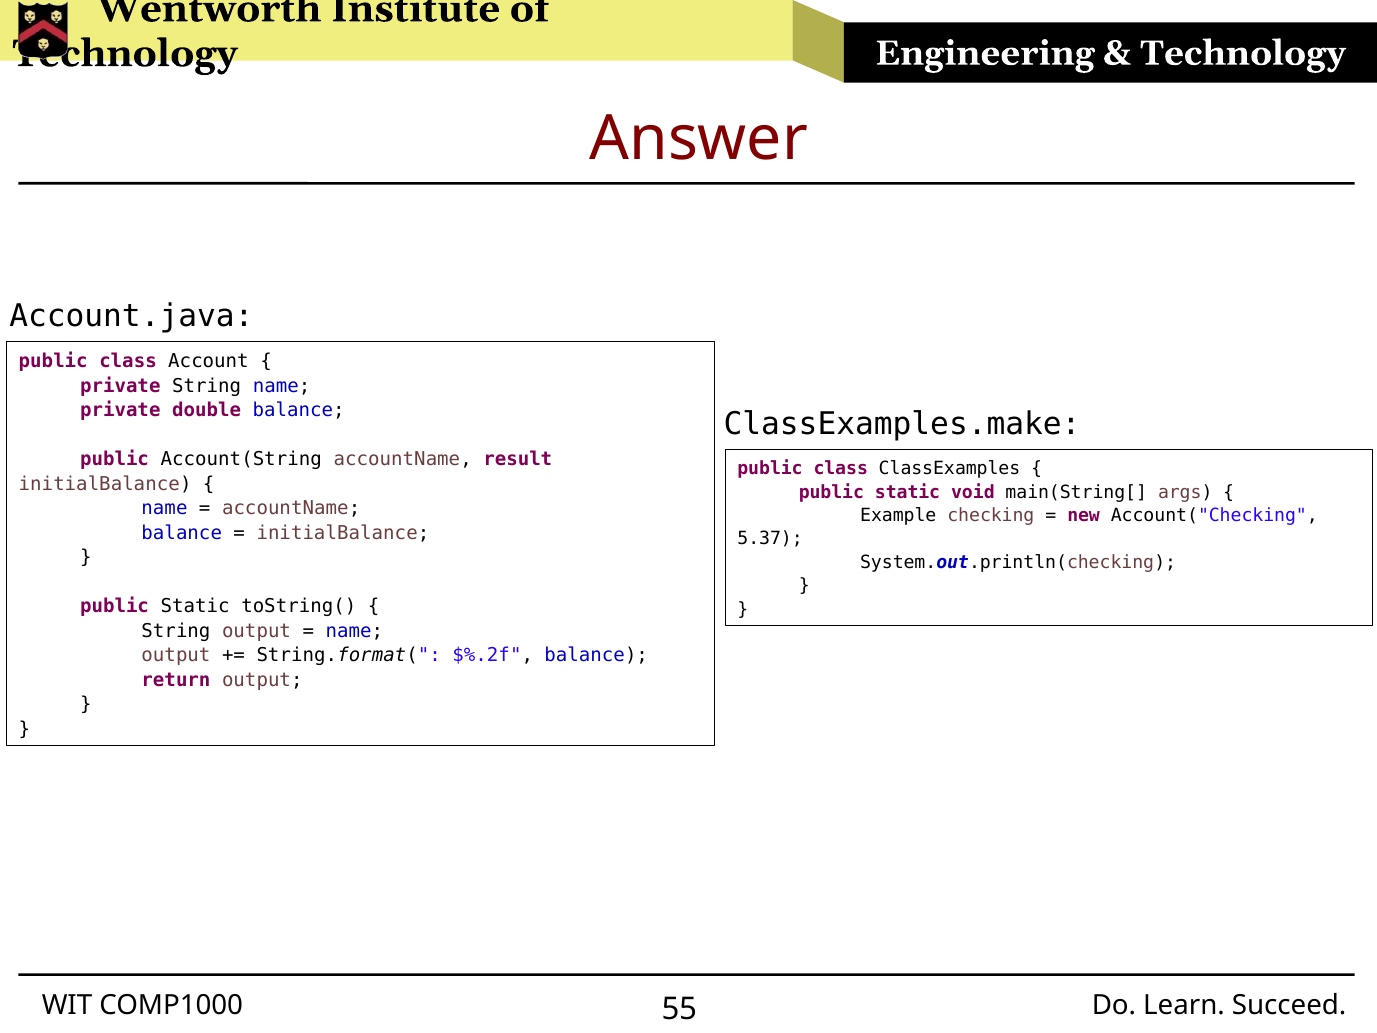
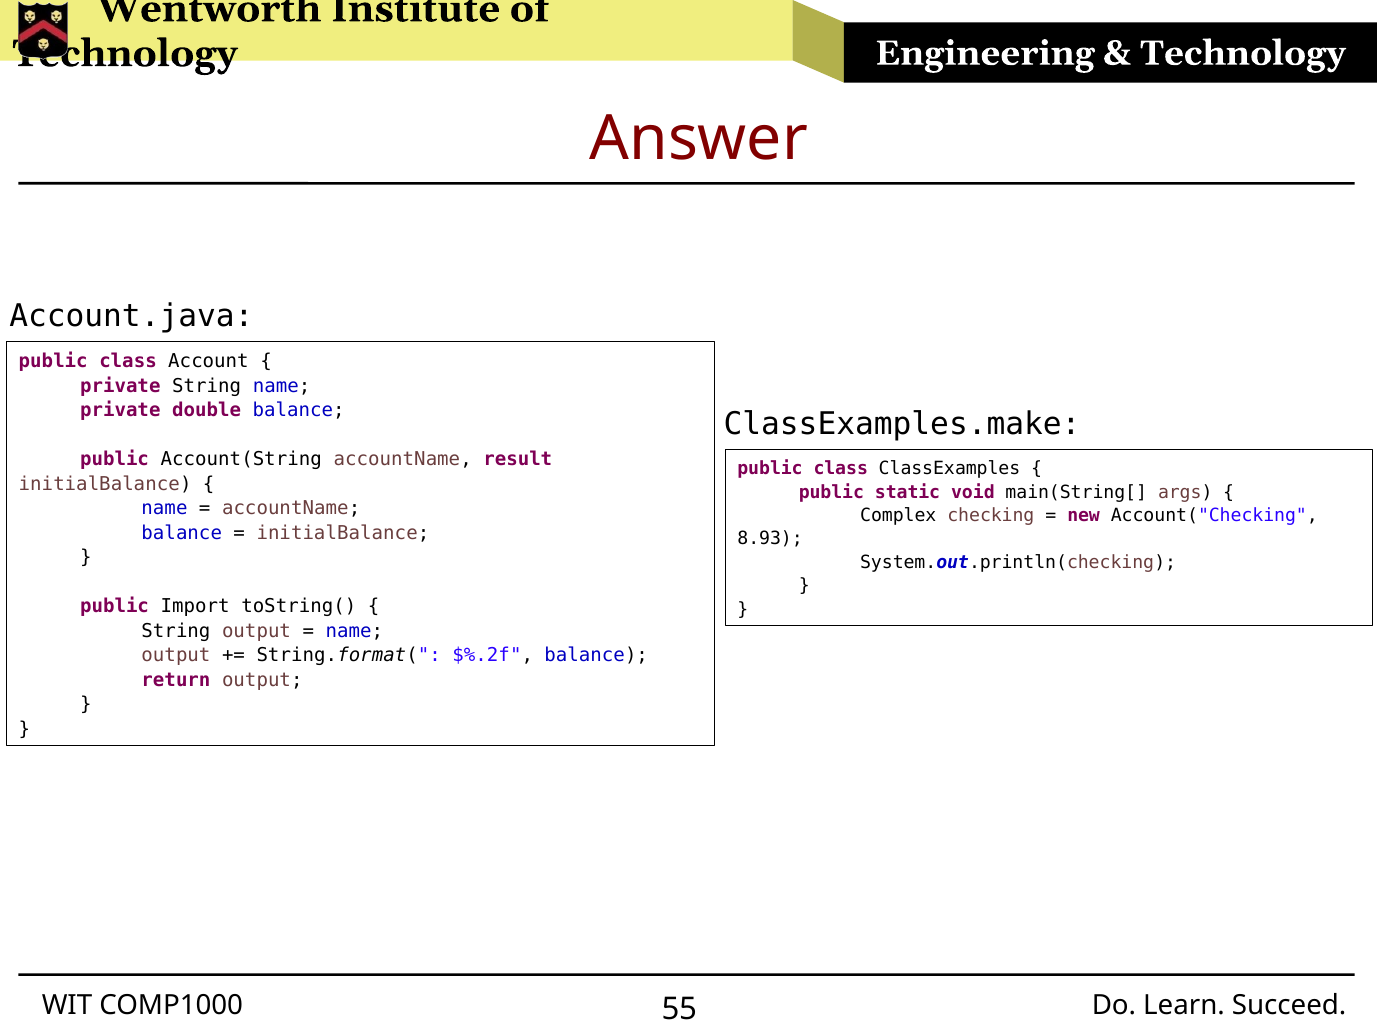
Example: Example -> Complex
5.37: 5.37 -> 8.93
Static at (195, 606): Static -> Import
